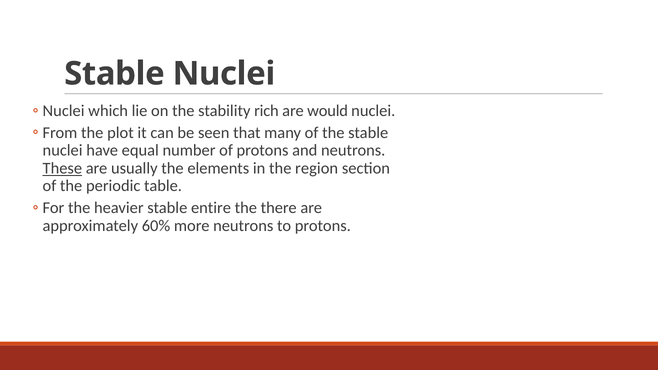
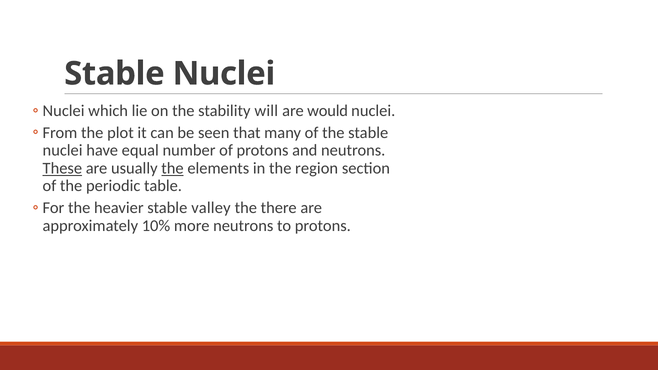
rich: rich -> will
the at (173, 168) underline: none -> present
entire: entire -> valley
60%: 60% -> 10%
